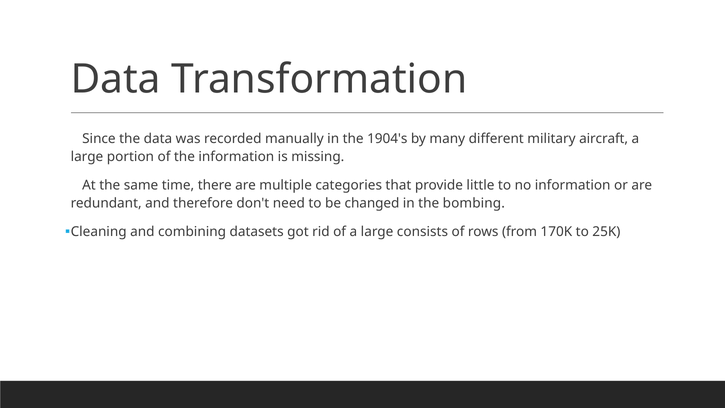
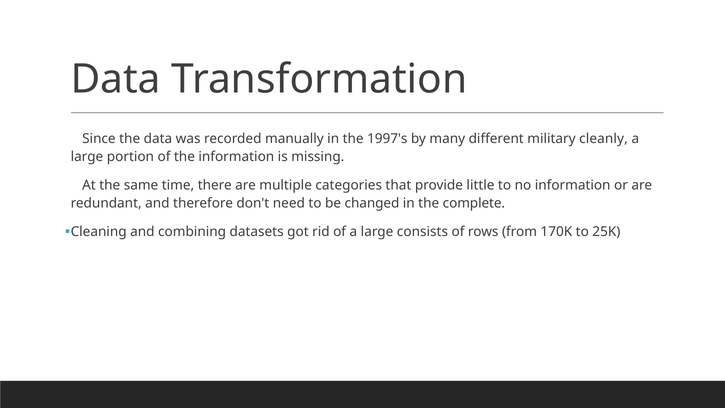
1904's: 1904's -> 1997's
aircraft: aircraft -> cleanly
bombing: bombing -> complete
